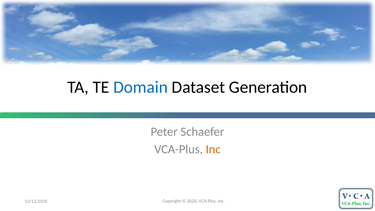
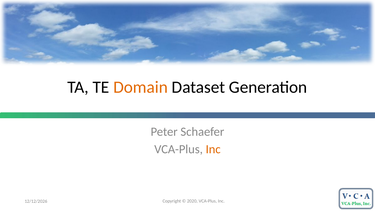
Domain colour: blue -> orange
